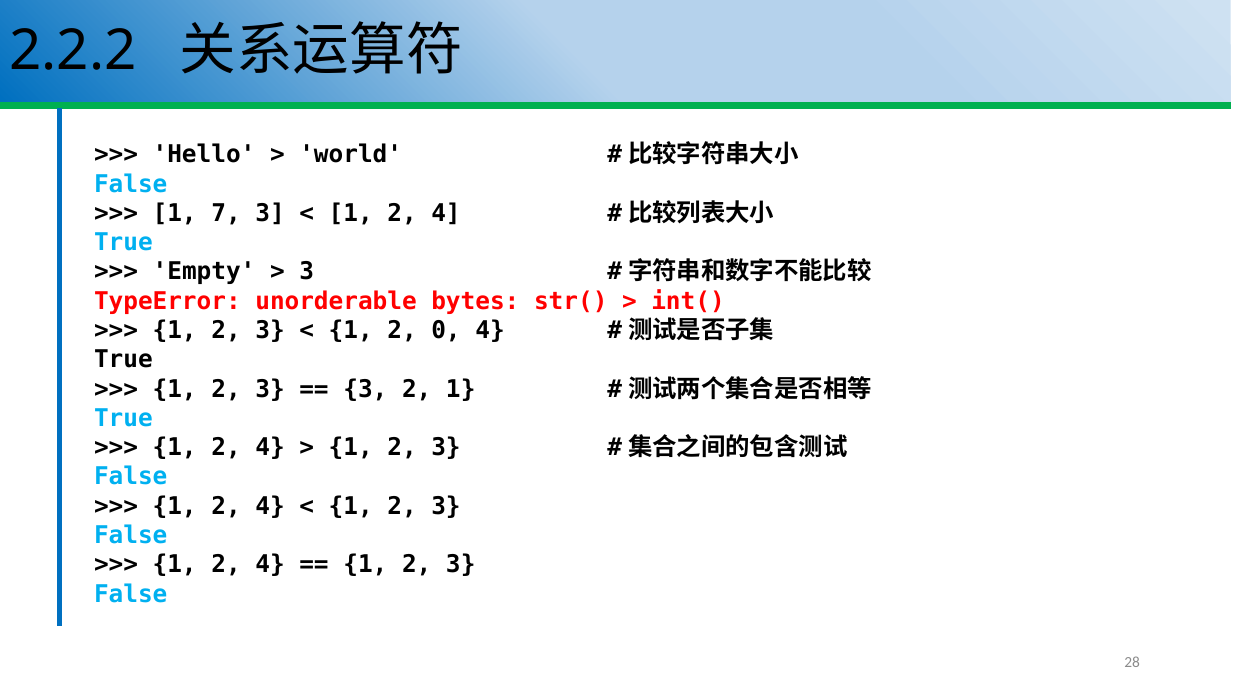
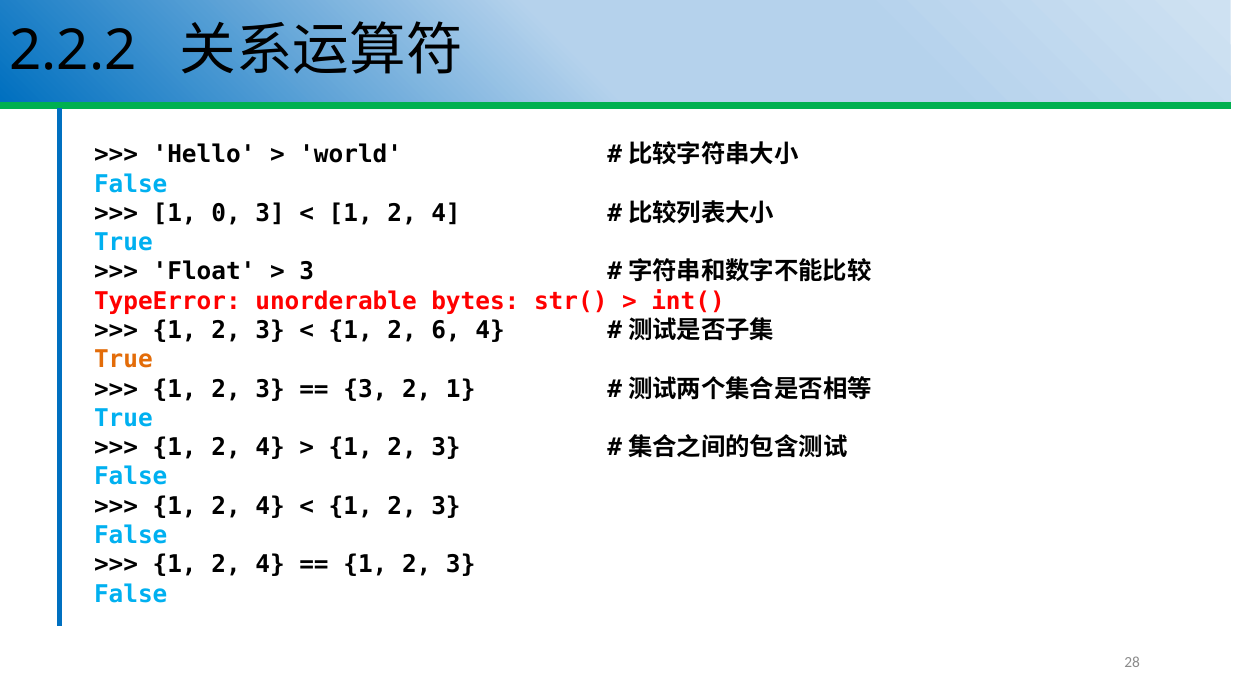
7: 7 -> 0
Empty: Empty -> Float
0: 0 -> 6
True at (123, 360) colour: black -> orange
